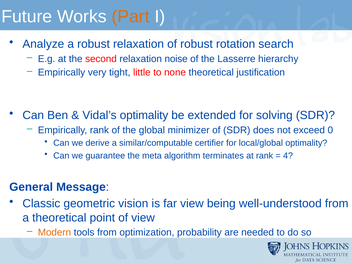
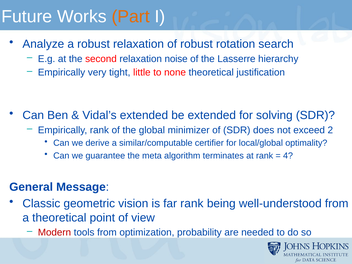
Vidal’s optimality: optimality -> extended
0: 0 -> 2
far view: view -> rank
Modern colour: orange -> red
